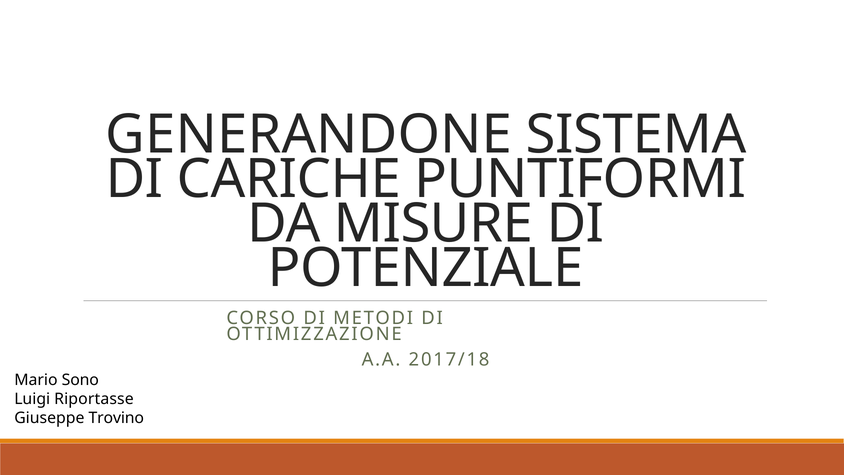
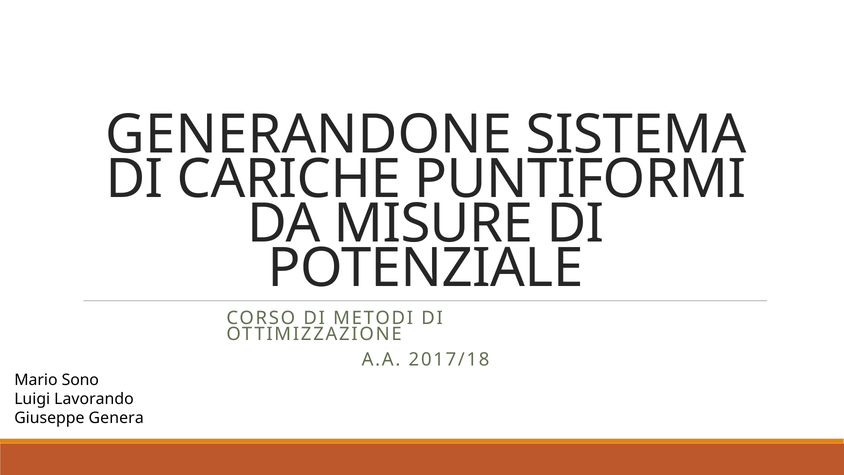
Riportasse: Riportasse -> Lavorando
Trovino: Trovino -> Genera
